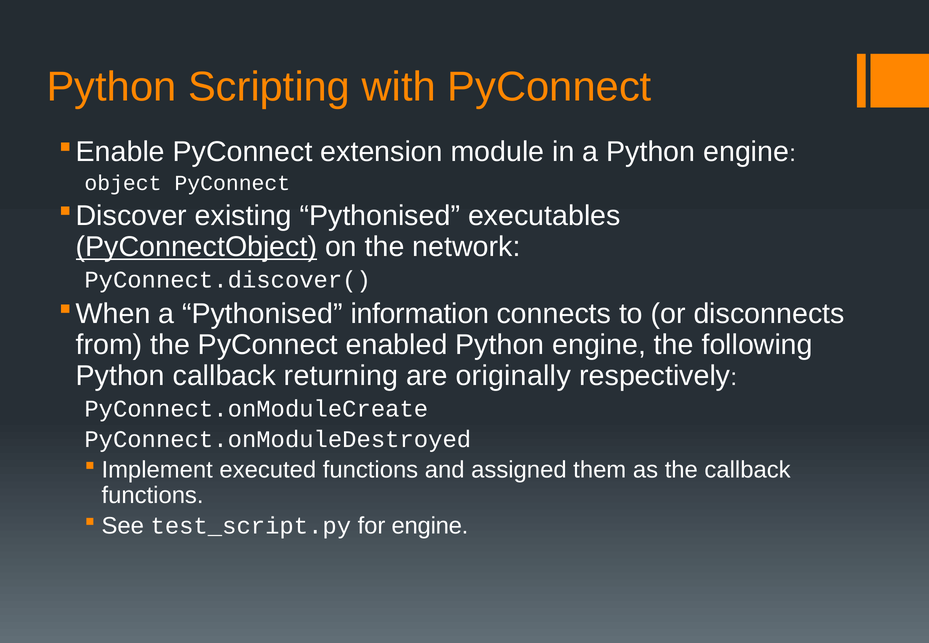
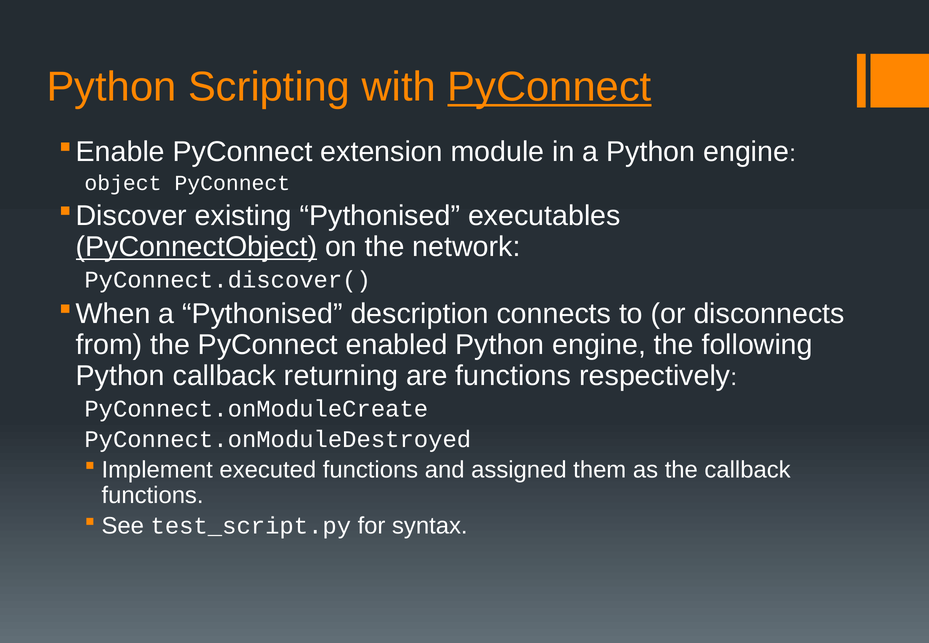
PyConnect at (549, 87) underline: none -> present
information: information -> description
are originally: originally -> functions
for engine: engine -> syntax
